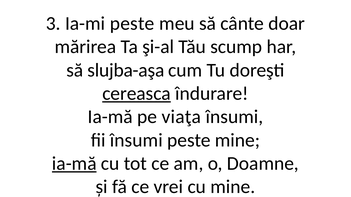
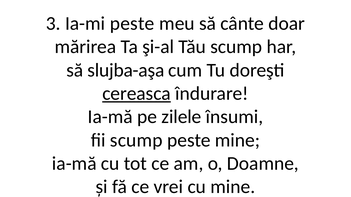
viaţa: viaţa -> zilele
fii însumi: însumi -> scump
ia-mă at (74, 164) underline: present -> none
